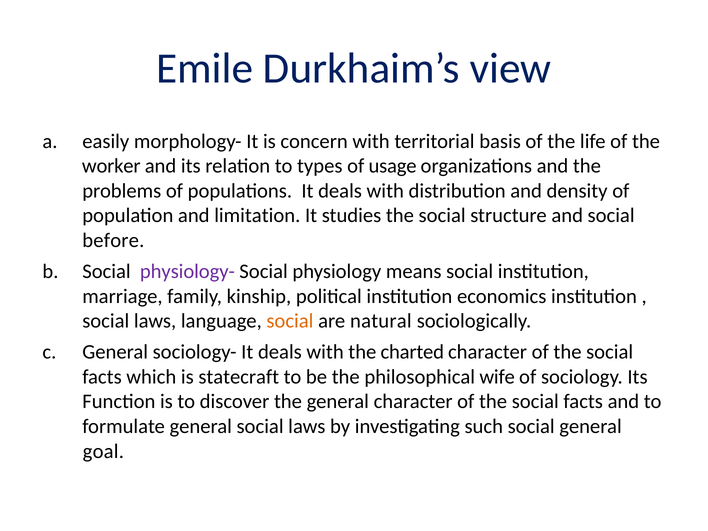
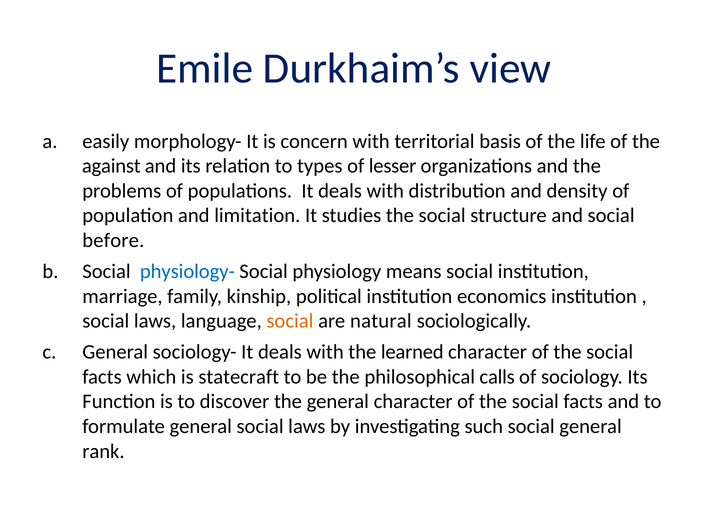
worker: worker -> against
usage: usage -> lesser
physiology- colour: purple -> blue
charted: charted -> learned
wife: wife -> calls
goal: goal -> rank
